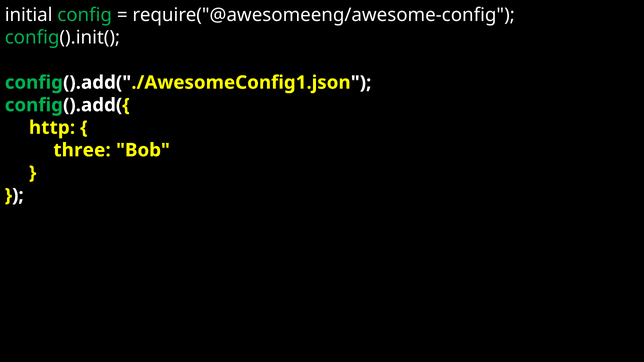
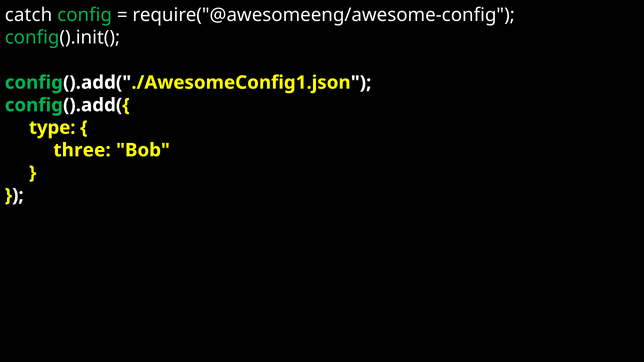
initial: initial -> catch
http: http -> type
